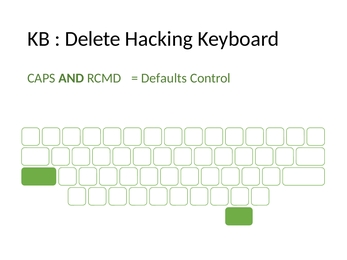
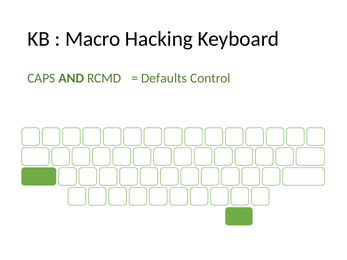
Delete: Delete -> Macro
